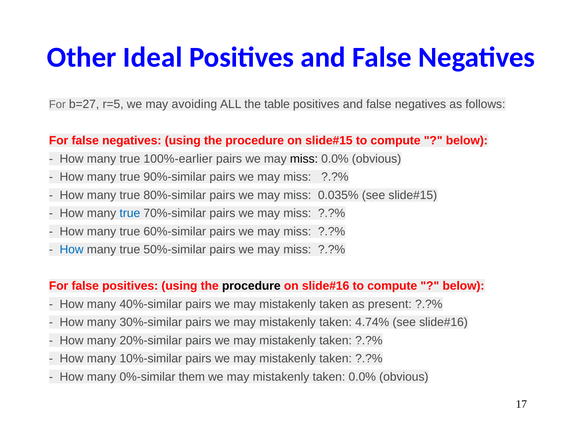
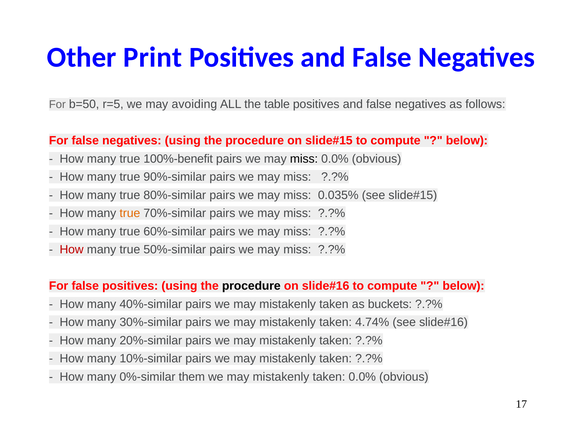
Ideal: Ideal -> Print
b=27: b=27 -> b=50
100%-earlier: 100%-earlier -> 100%-benefit
true at (130, 213) colour: blue -> orange
How at (72, 250) colour: blue -> red
present: present -> buckets
